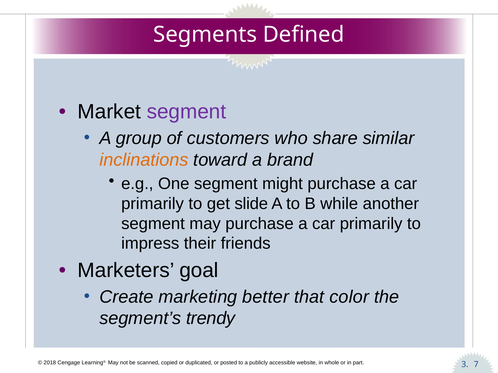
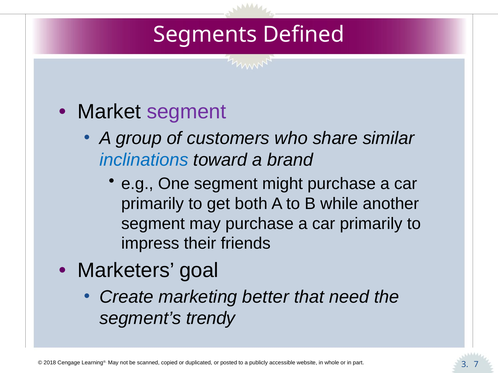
inclinations colour: orange -> blue
slide: slide -> both
color: color -> need
